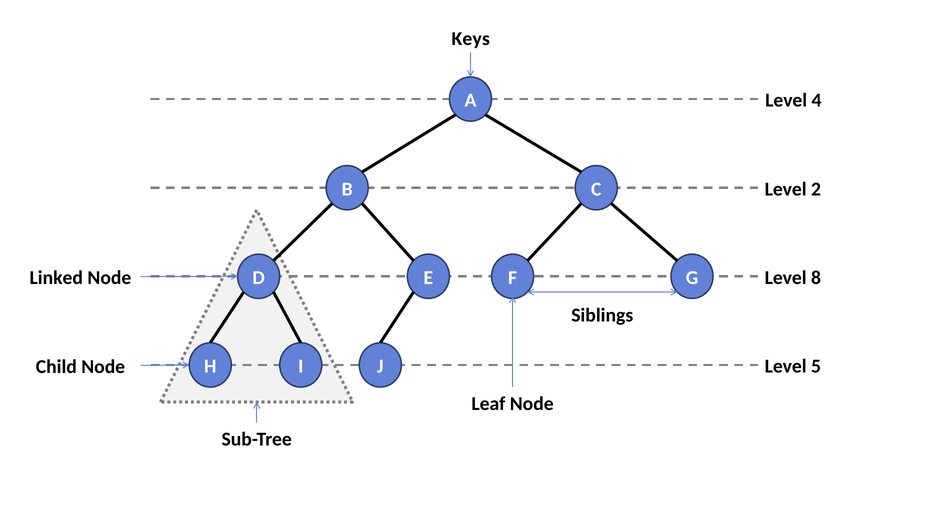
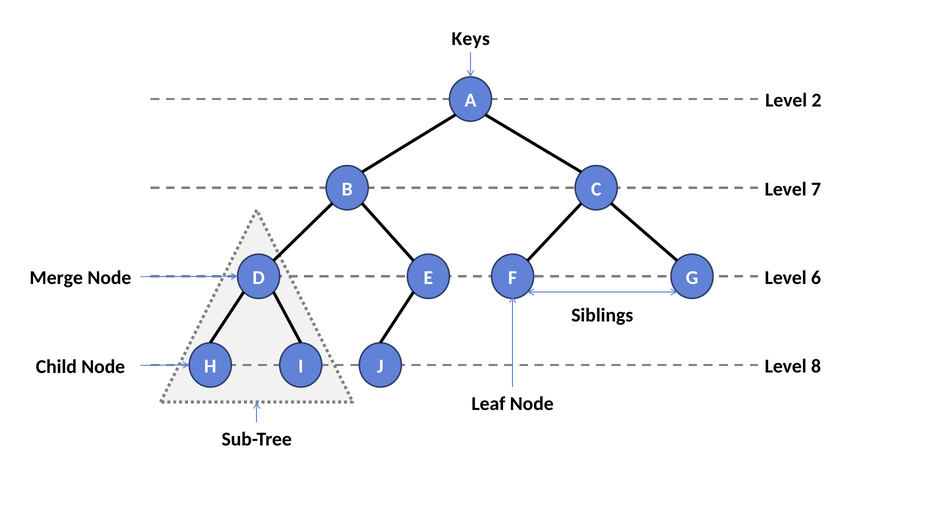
4: 4 -> 2
2: 2 -> 7
Linked: Linked -> Merge
8: 8 -> 6
5: 5 -> 8
